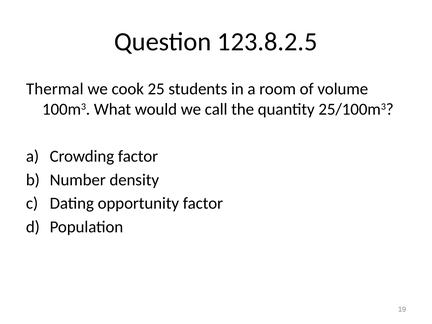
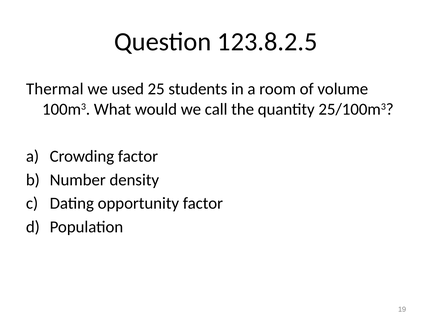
cook: cook -> used
